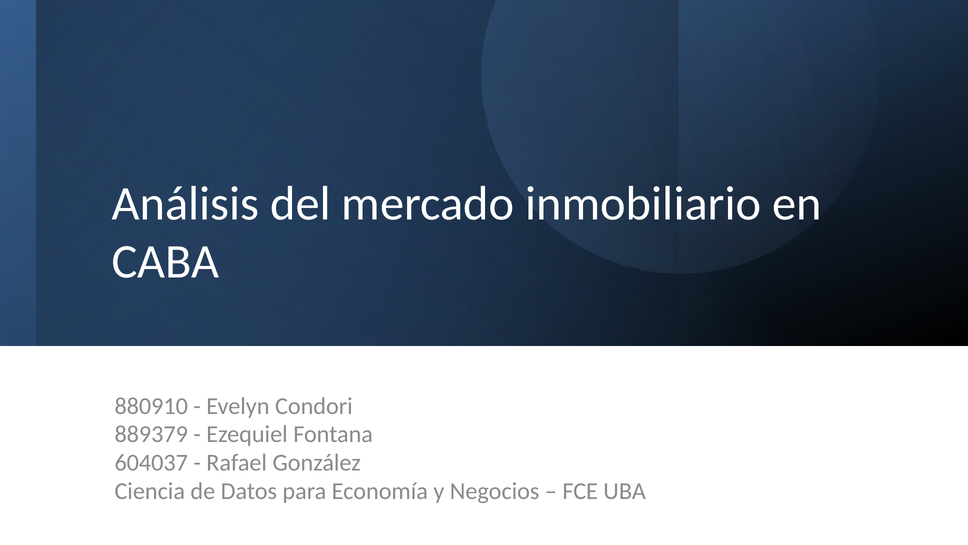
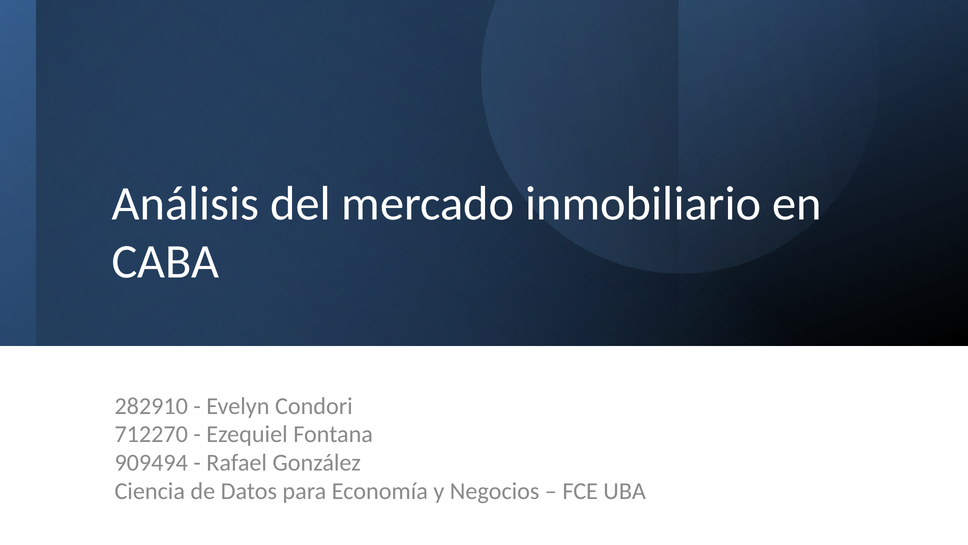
880910: 880910 -> 282910
889379: 889379 -> 712270
604037: 604037 -> 909494
